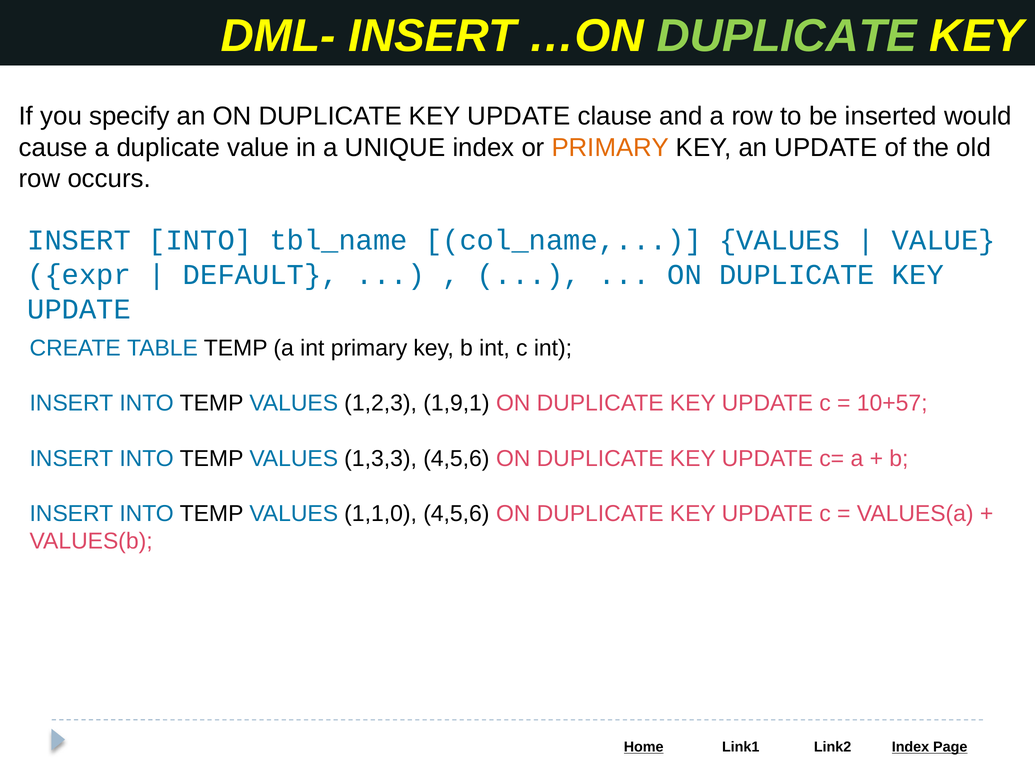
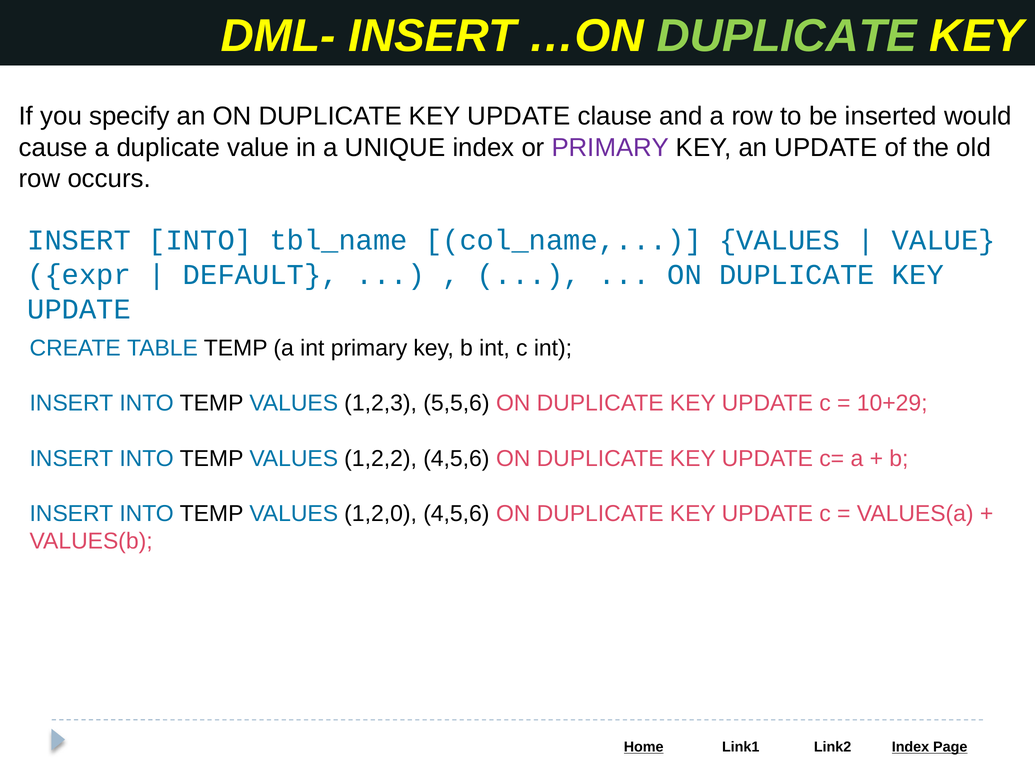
PRIMARY at (610, 147) colour: orange -> purple
1,9,1: 1,9,1 -> 5,5,6
10+57: 10+57 -> 10+29
1,3,3: 1,3,3 -> 1,2,2
1,1,0: 1,1,0 -> 1,2,0
